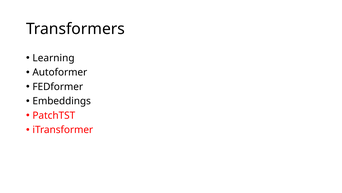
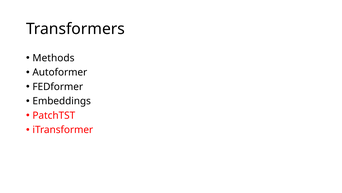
Learning: Learning -> Methods
